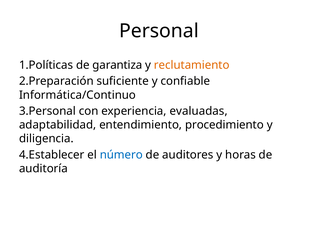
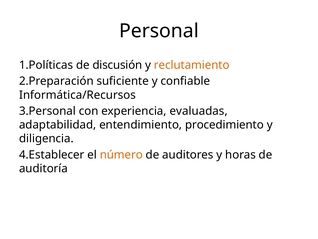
garantiza: garantiza -> discusión
Informática/Continuo: Informática/Continuo -> Informática/Recursos
número colour: blue -> orange
